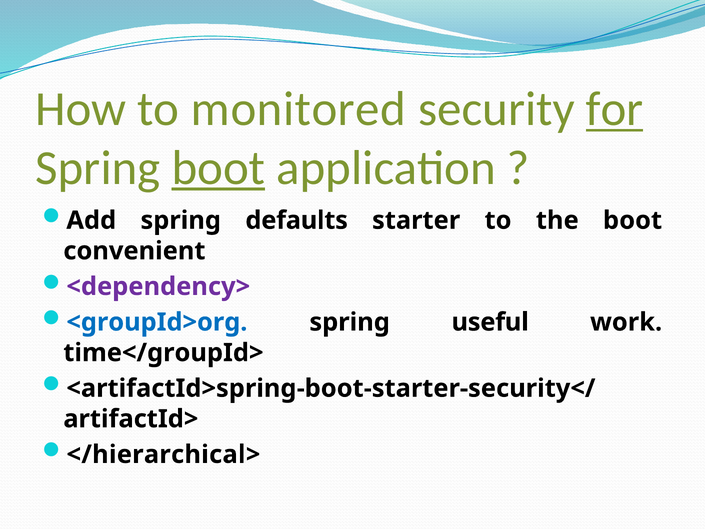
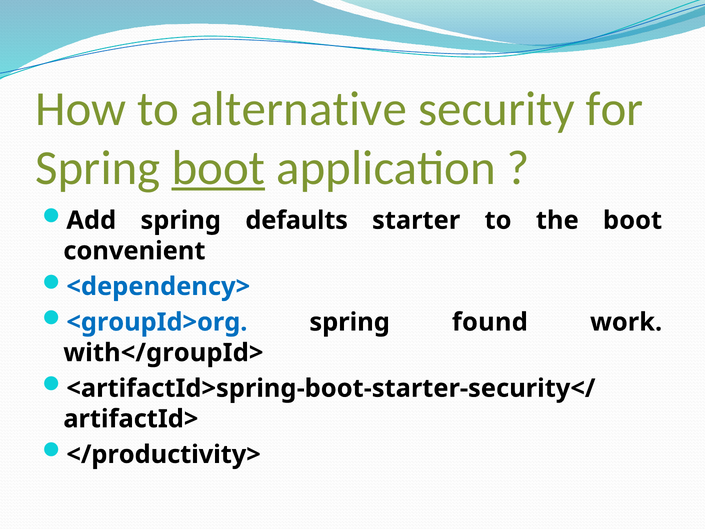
monitored: monitored -> alternative
for underline: present -> none
<dependency> colour: purple -> blue
useful: useful -> found
time</groupId>: time</groupId> -> with</groupId>
</hierarchical>: </hierarchical> -> </productivity>
